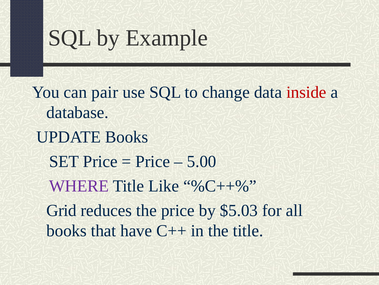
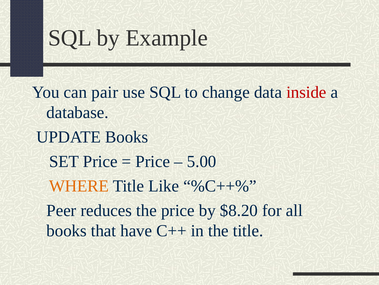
WHERE colour: purple -> orange
Grid: Grid -> Peer
$5.03: $5.03 -> $8.20
